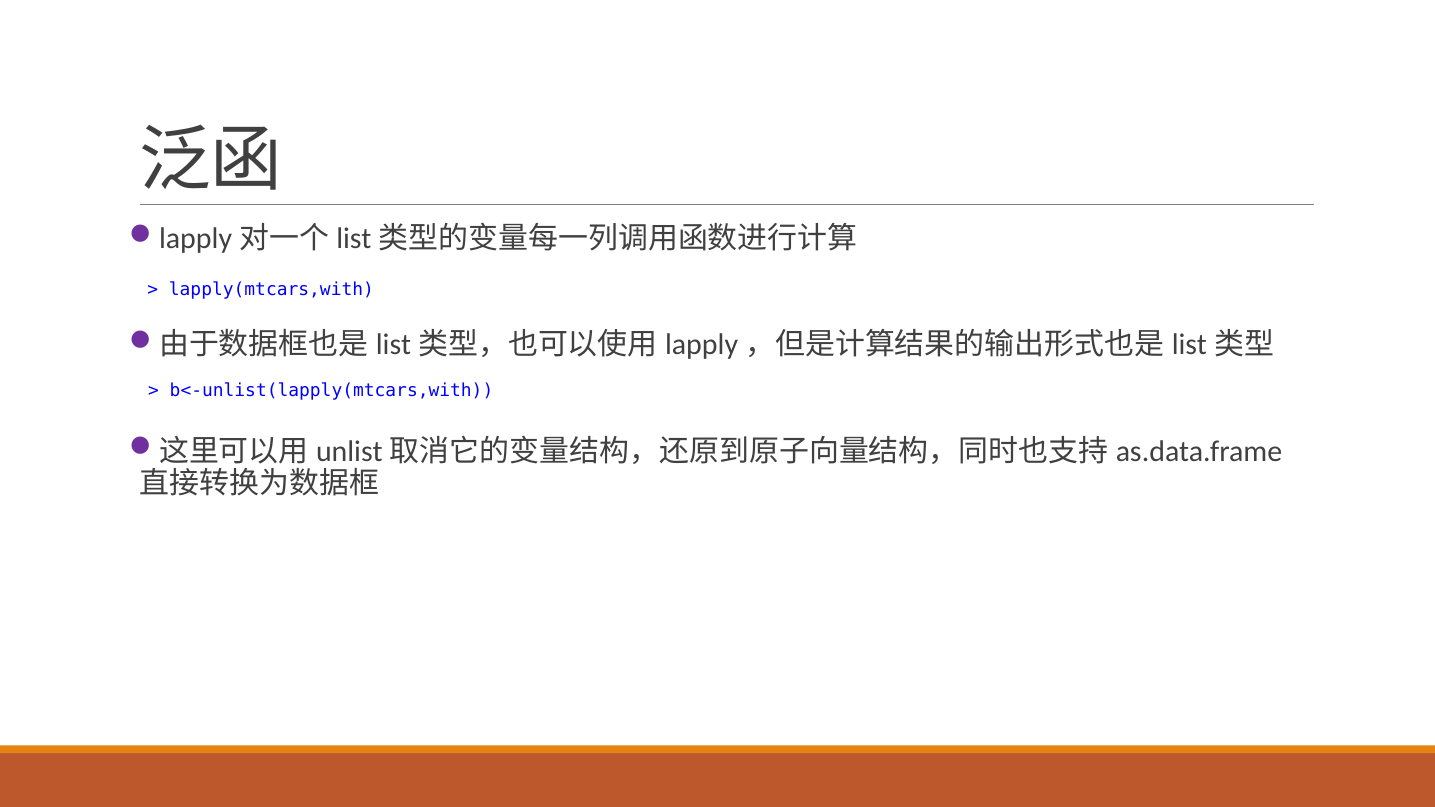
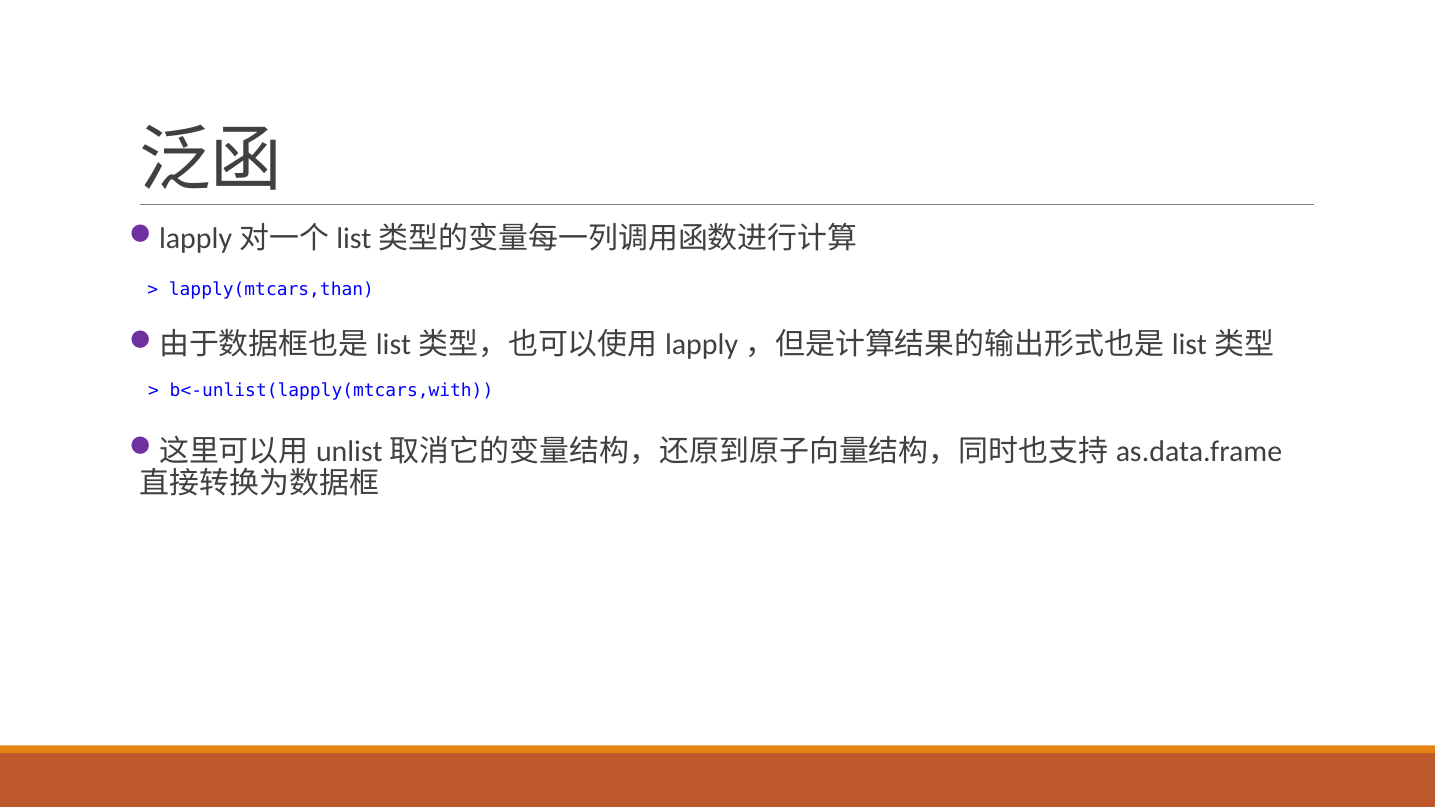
lapply(mtcars,with: lapply(mtcars,with -> lapply(mtcars,than
